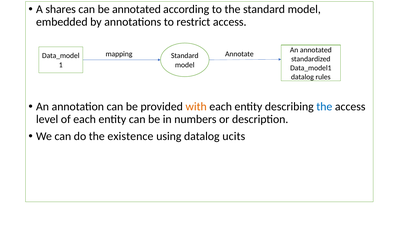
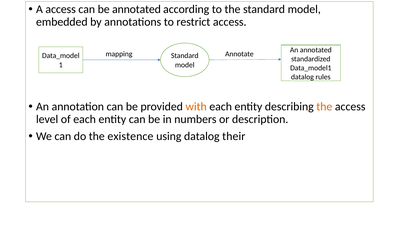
A shares: shares -> access
the at (324, 107) colour: blue -> orange
ucits: ucits -> their
